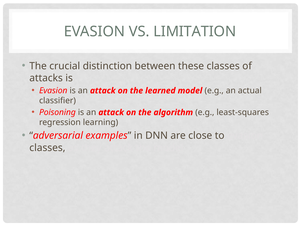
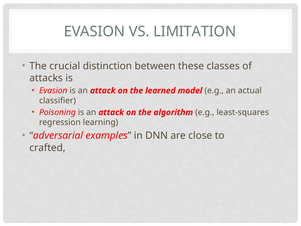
classes at (47, 148): classes -> crafted
